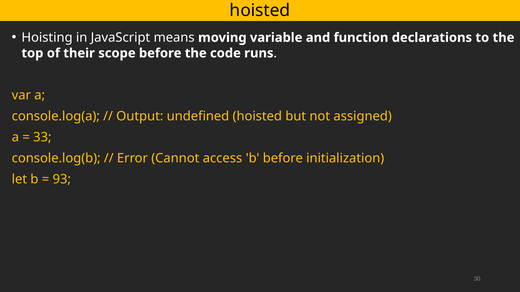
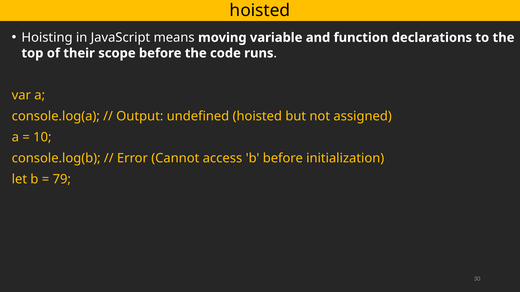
33: 33 -> 10
93: 93 -> 79
